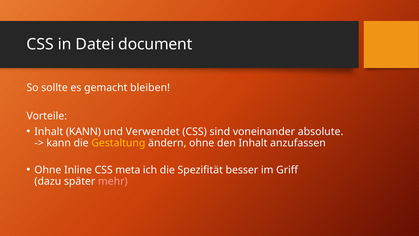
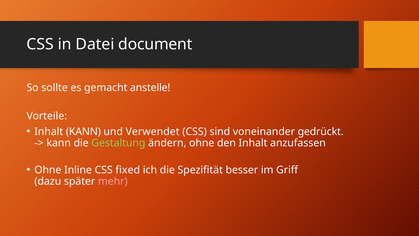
bleiben: bleiben -> anstelle
absolute: absolute -> gedrückt
Gestaltung colour: yellow -> light green
meta: meta -> fixed
